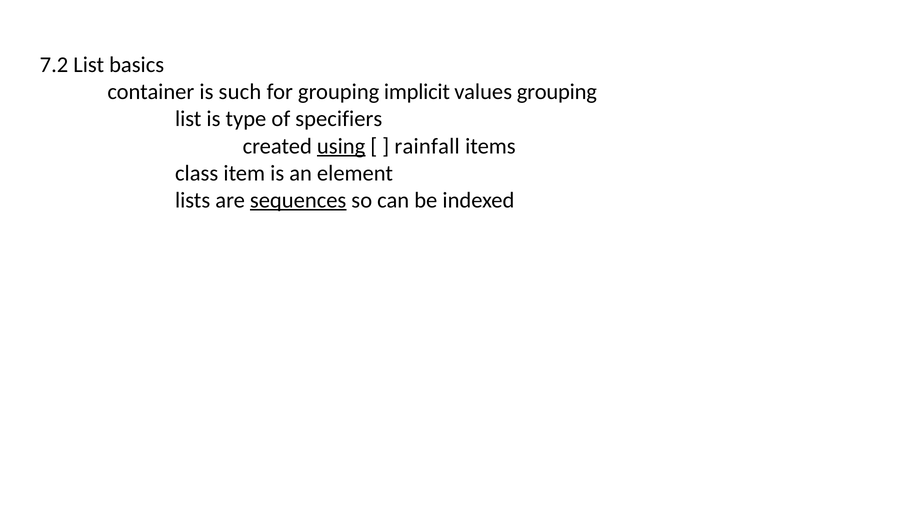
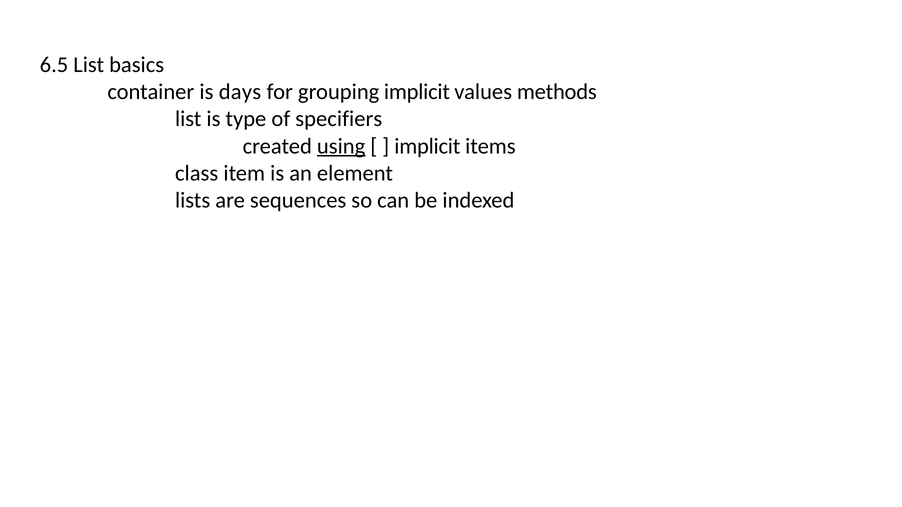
7.2: 7.2 -> 6.5
such: such -> days
values grouping: grouping -> methods
rainfall at (427, 146): rainfall -> implicit
sequences underline: present -> none
